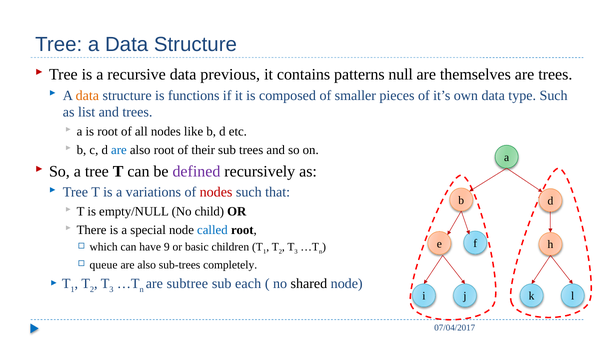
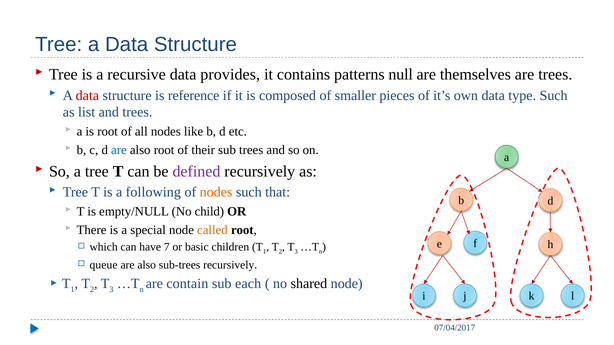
previous: previous -> provides
data at (87, 95) colour: orange -> red
functions: functions -> reference
variations: variations -> following
nodes at (216, 193) colour: red -> orange
called colour: blue -> orange
9: 9 -> 7
sub-trees completely: completely -> recursively
subtree: subtree -> contain
